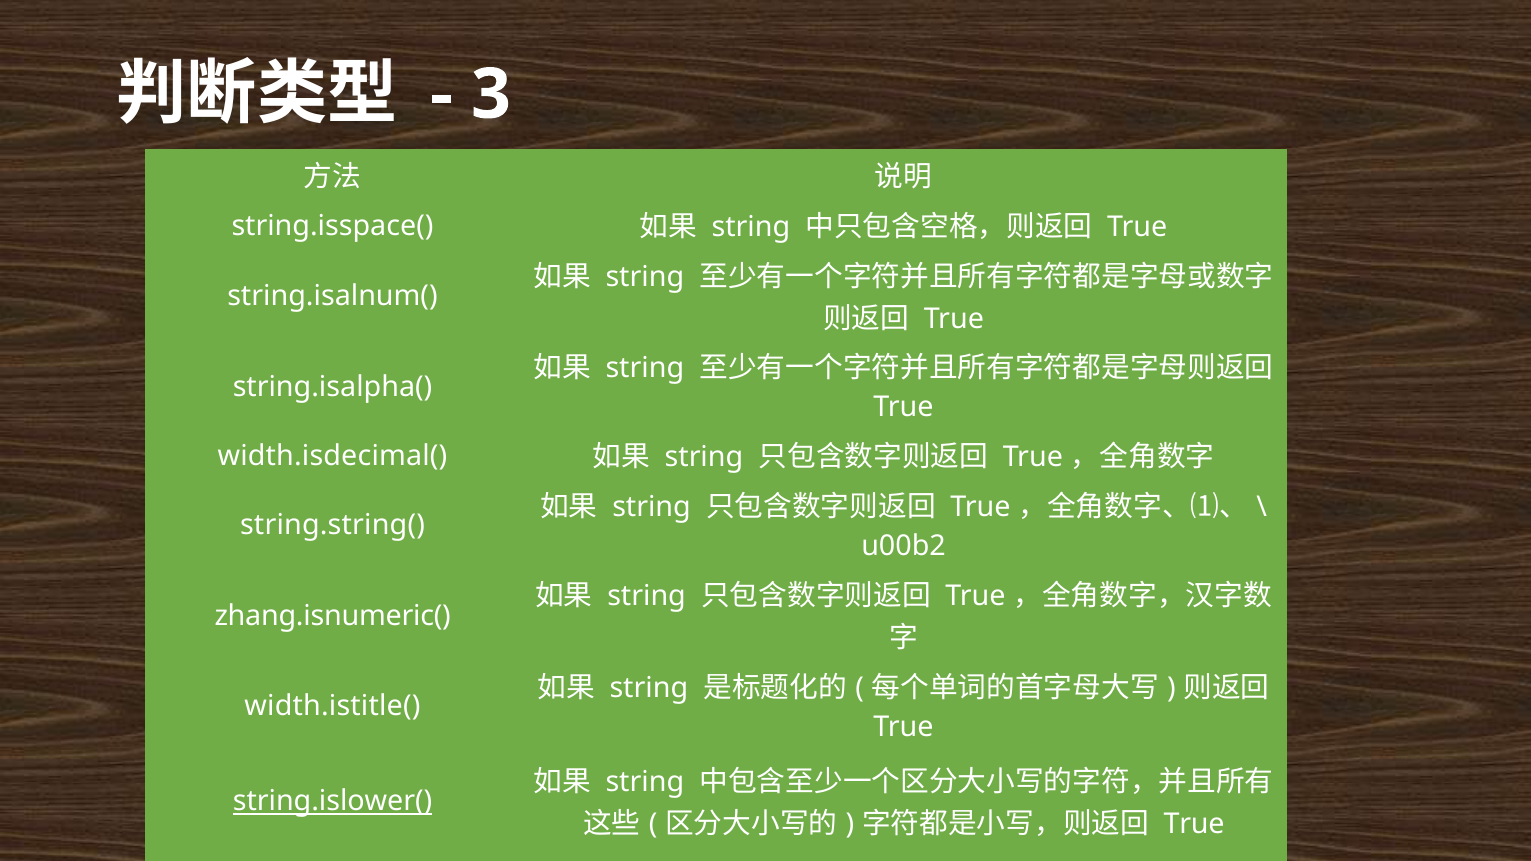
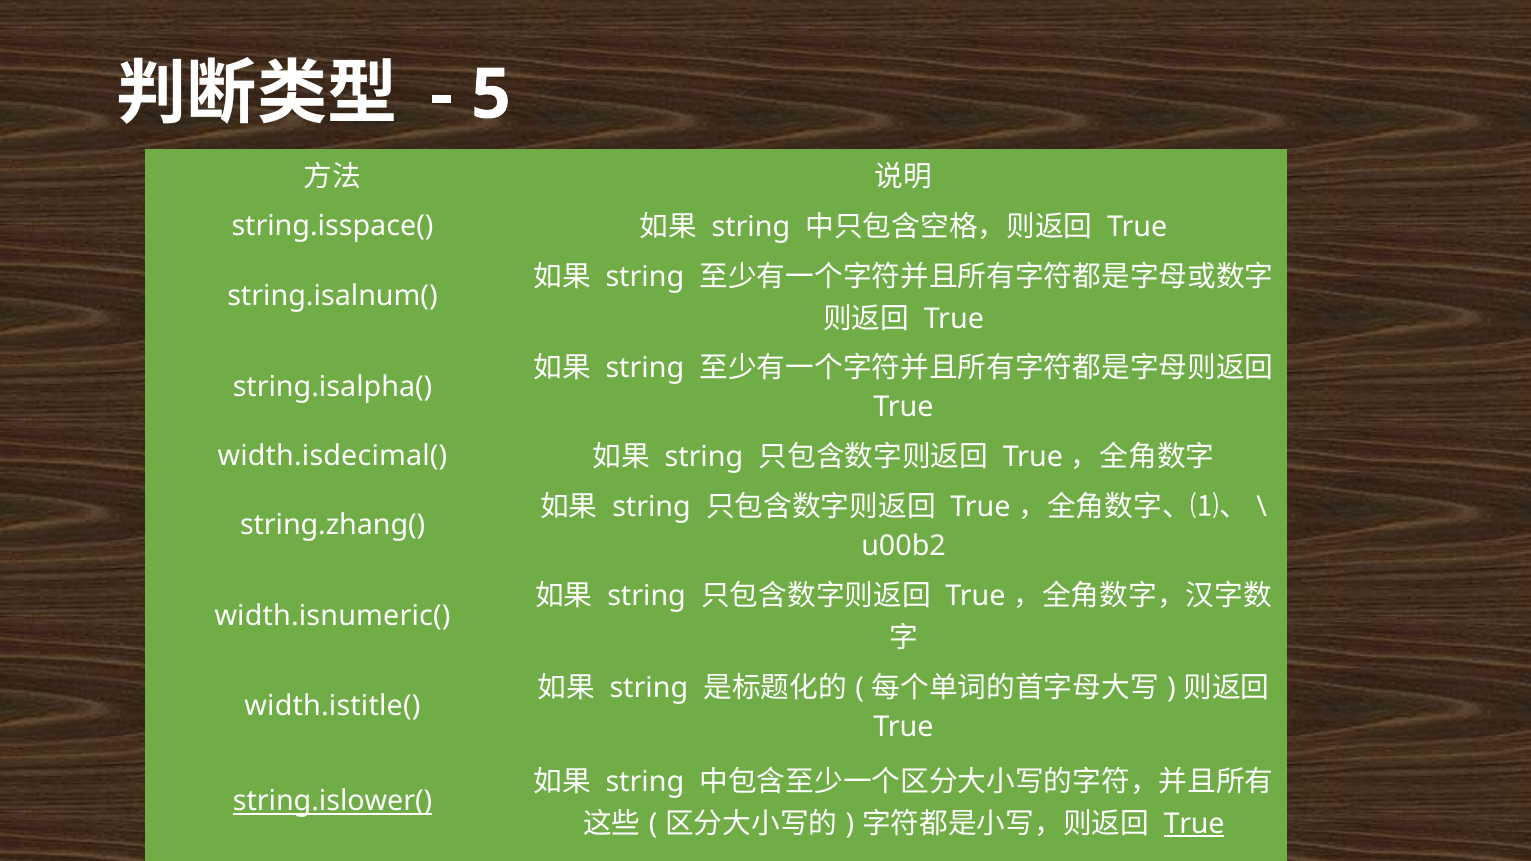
3: 3 -> 5
string.string(: string.string( -> string.zhang(
zhang.isnumeric(: zhang.isnumeric( -> width.isnumeric(
True at (1194, 824) underline: none -> present
